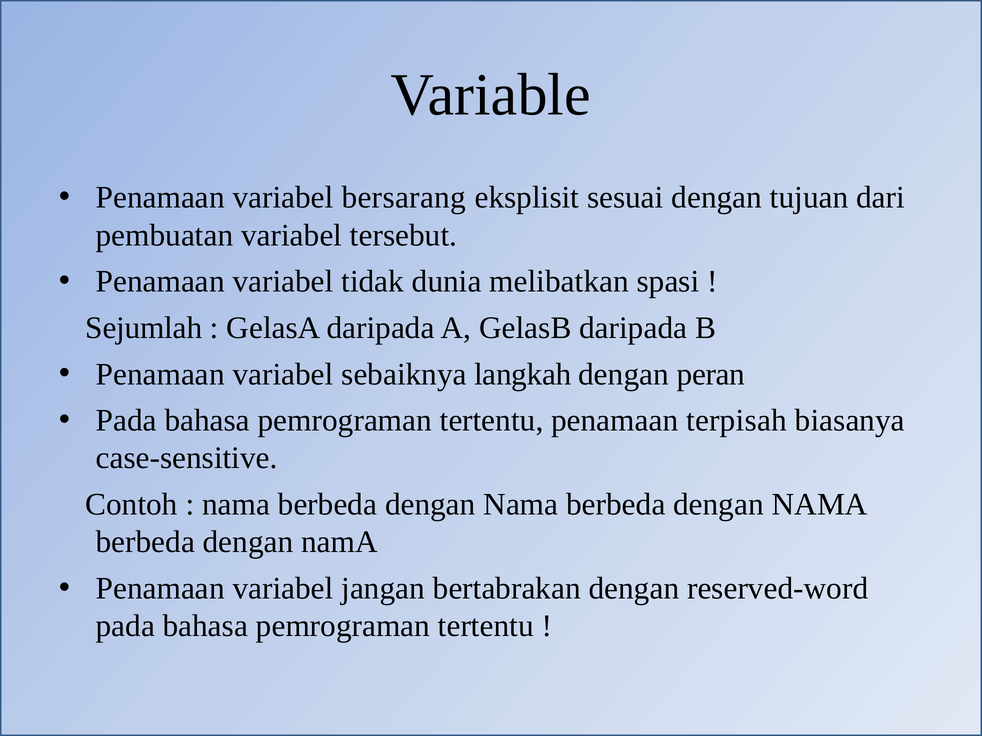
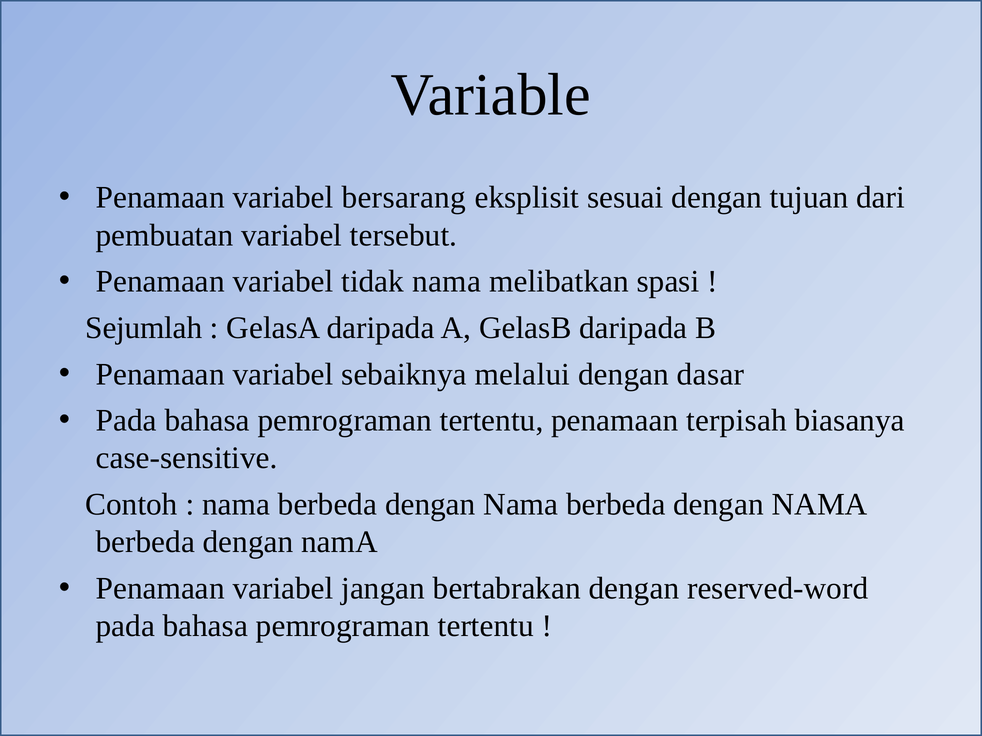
tidak dunia: dunia -> nama
langkah: langkah -> melalui
peran: peran -> dasar
